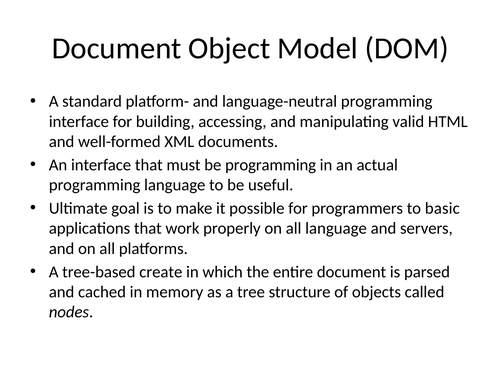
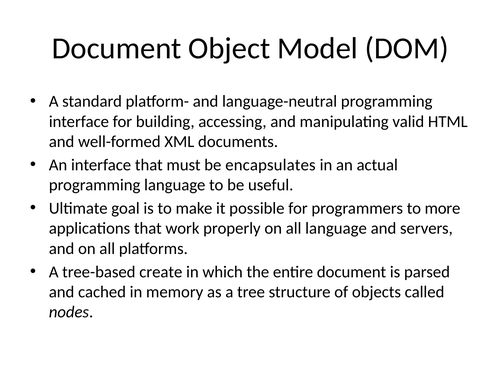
be programming: programming -> encapsulates
basic: basic -> more
